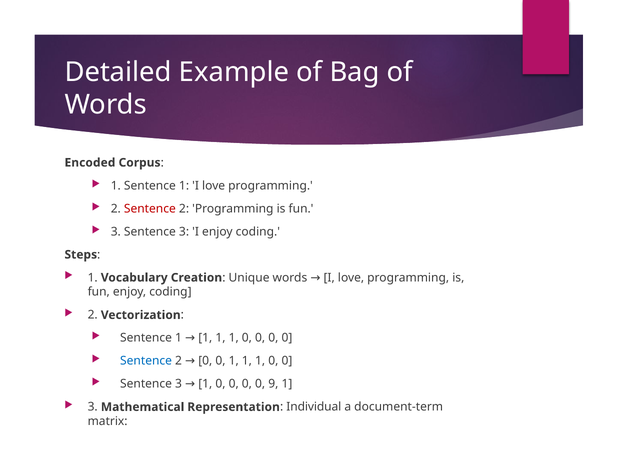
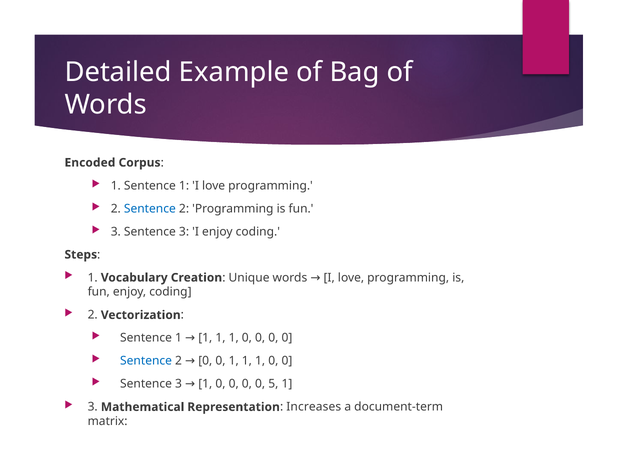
Sentence at (150, 209) colour: red -> blue
9: 9 -> 5
Individual: Individual -> Increases
